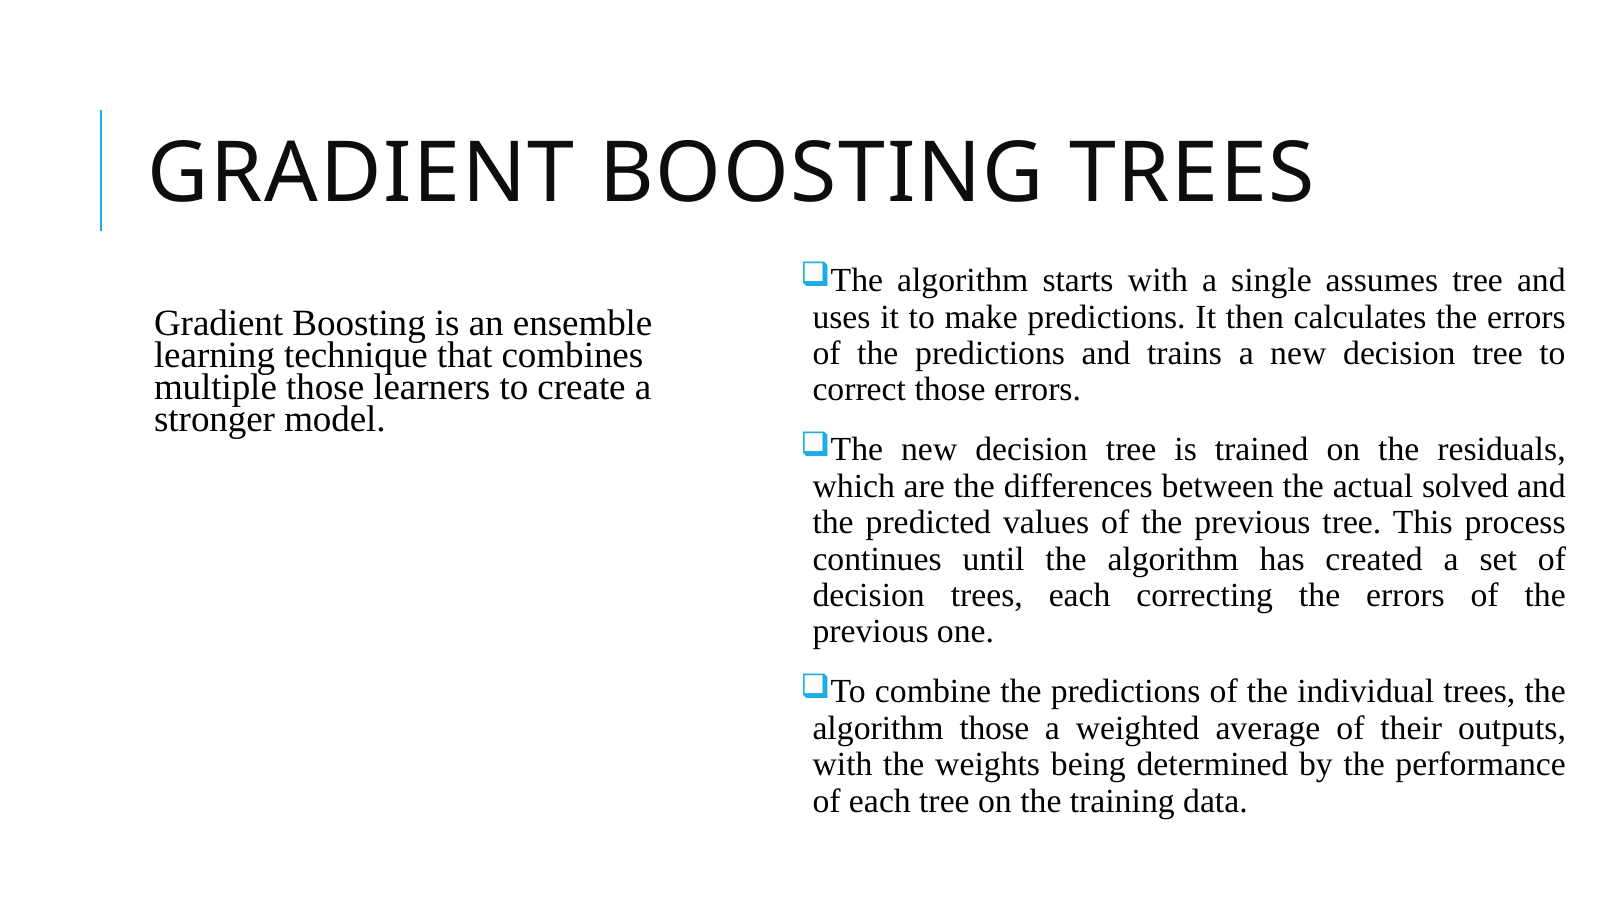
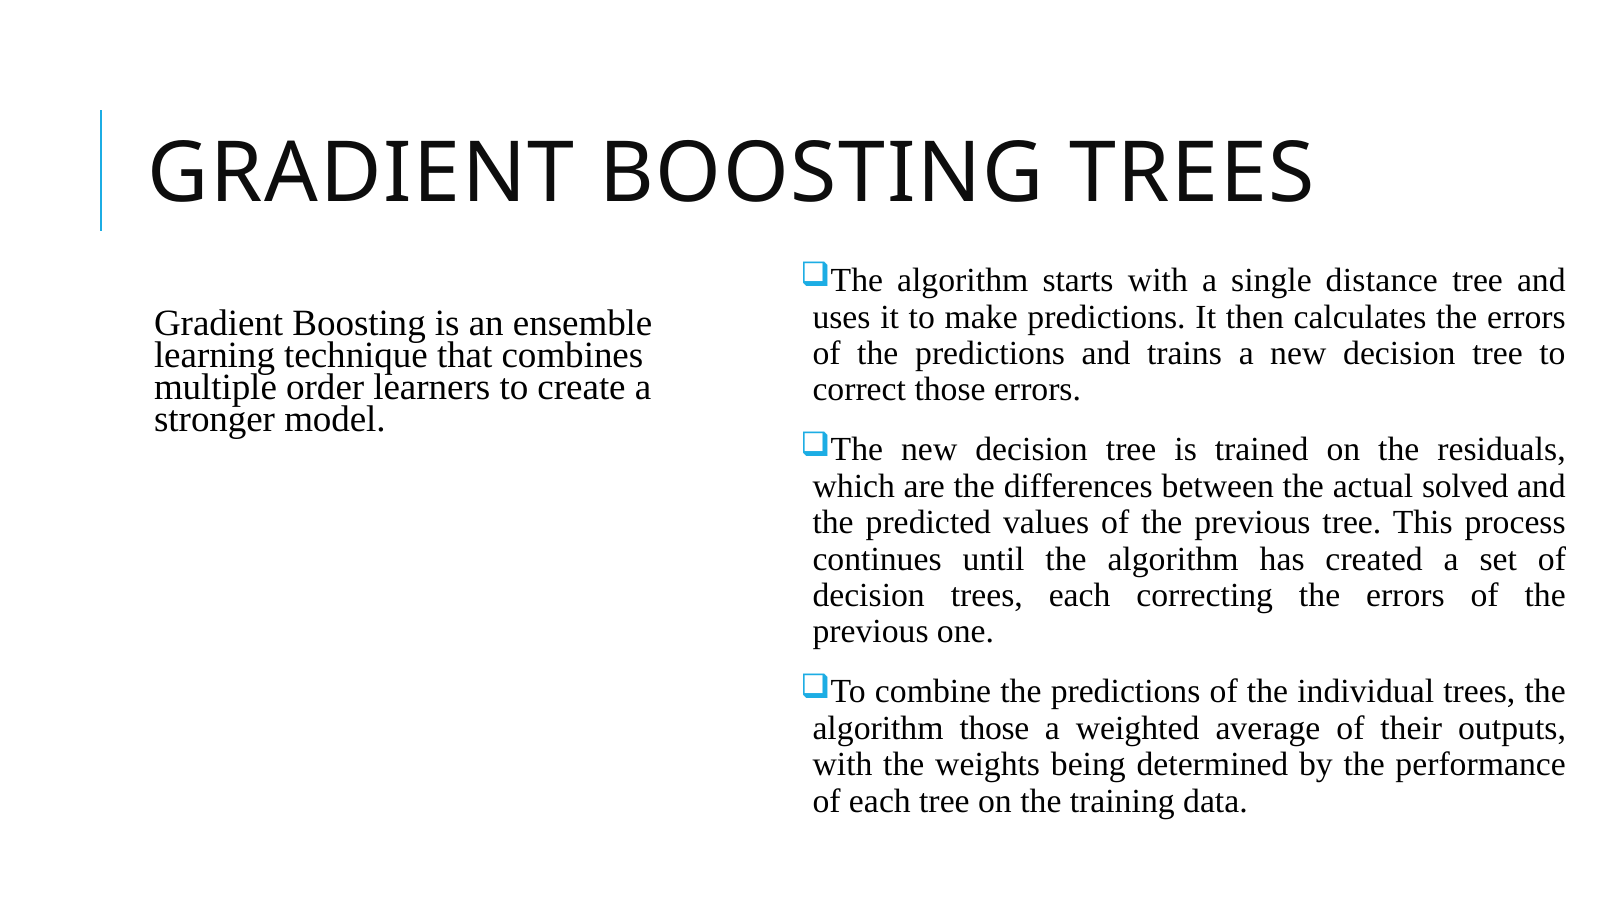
assumes: assumes -> distance
multiple those: those -> order
